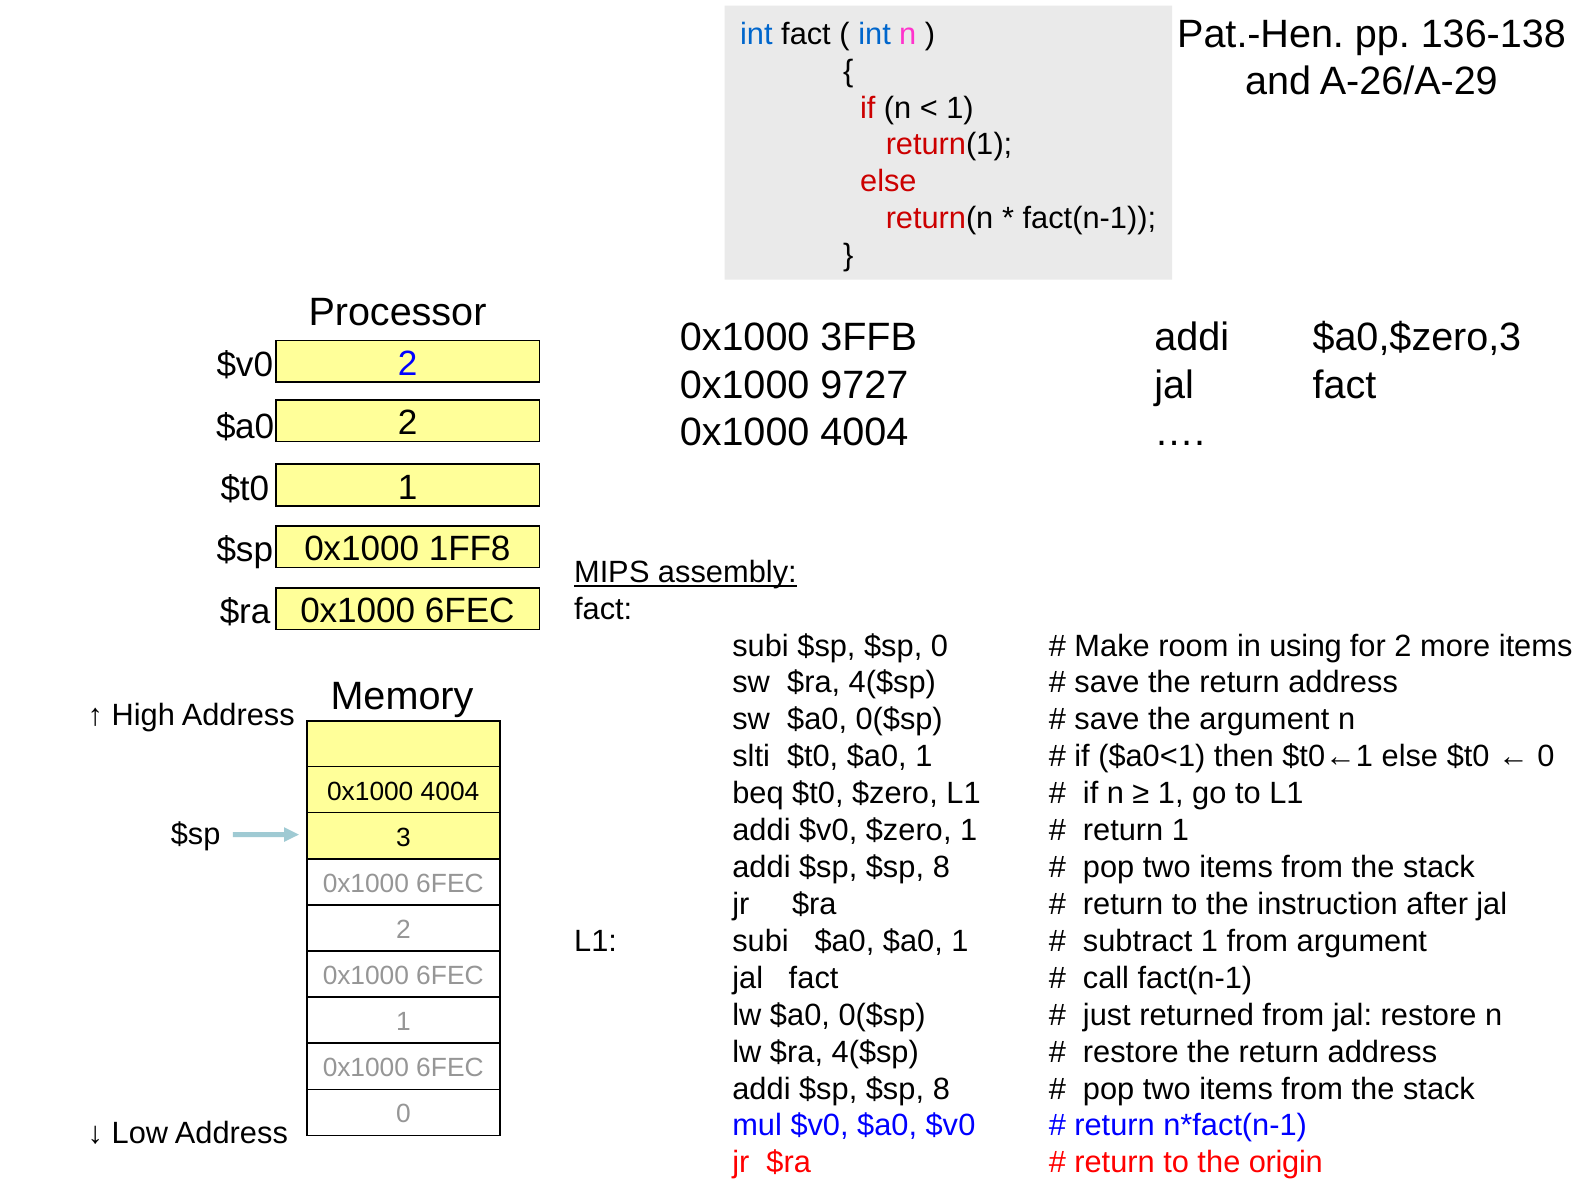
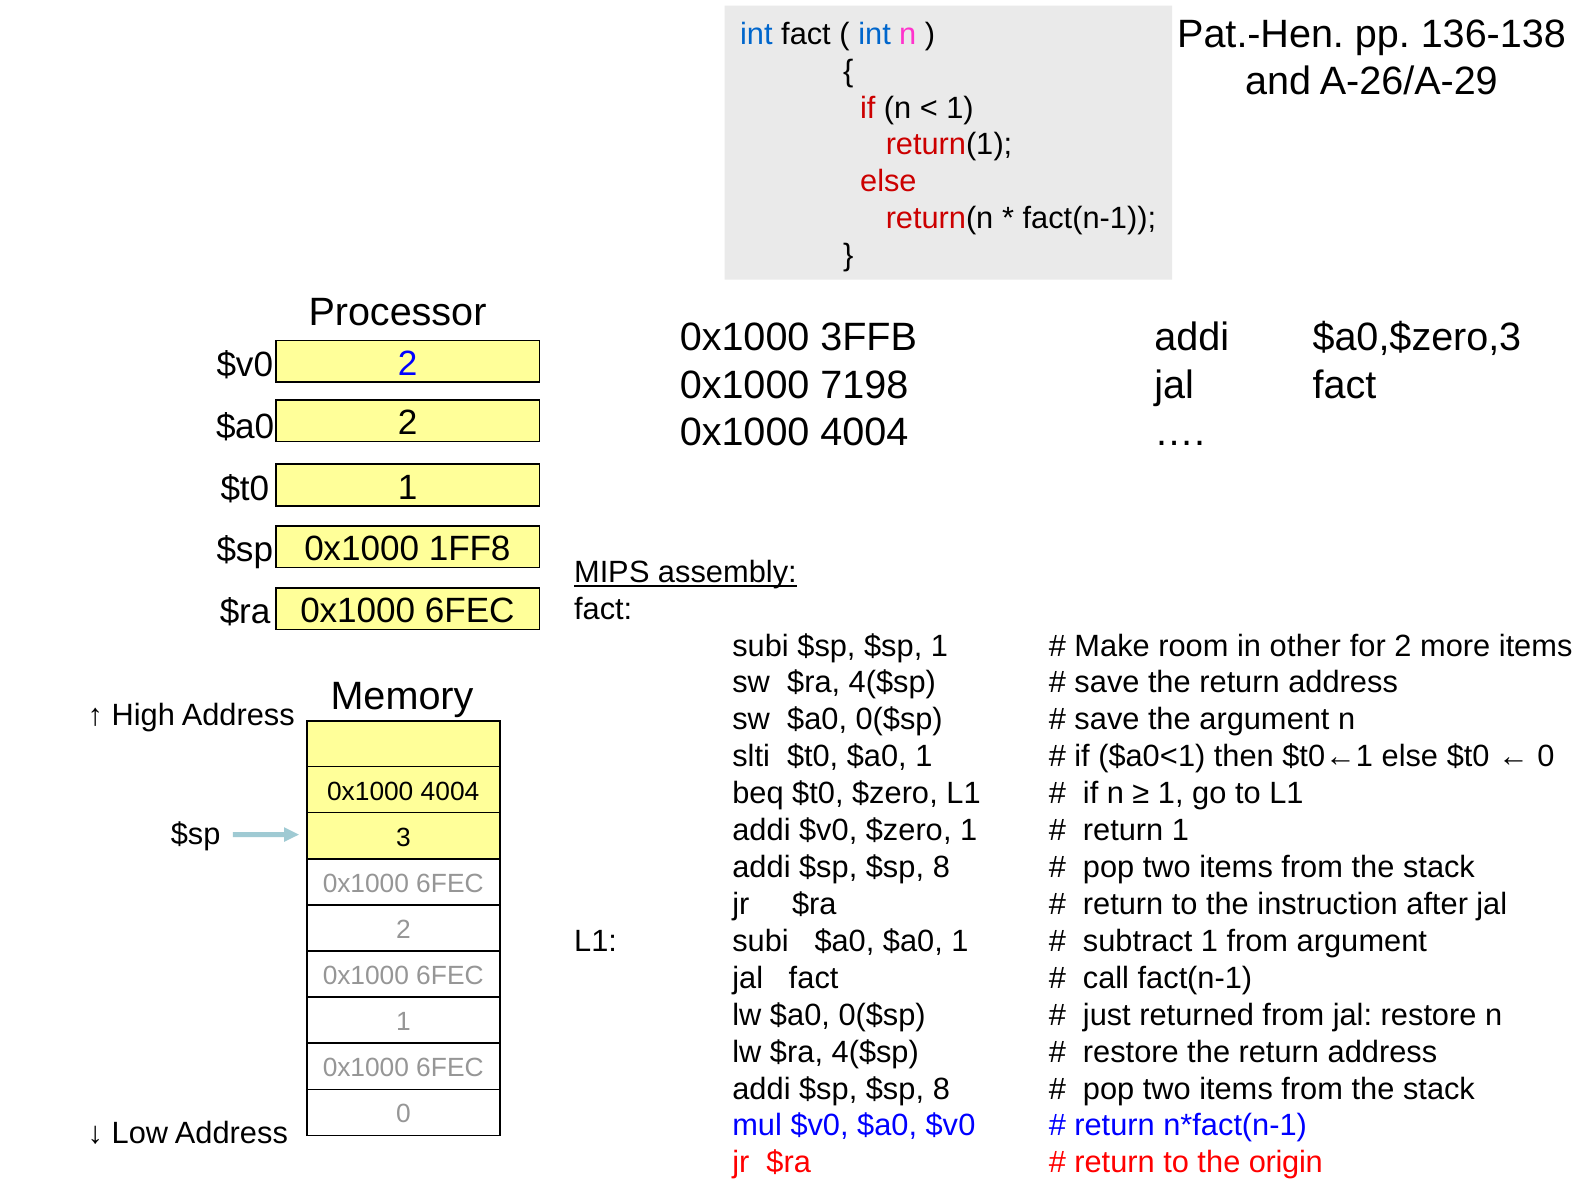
9727: 9727 -> 7198
$sp 0: 0 -> 1
using: using -> other
